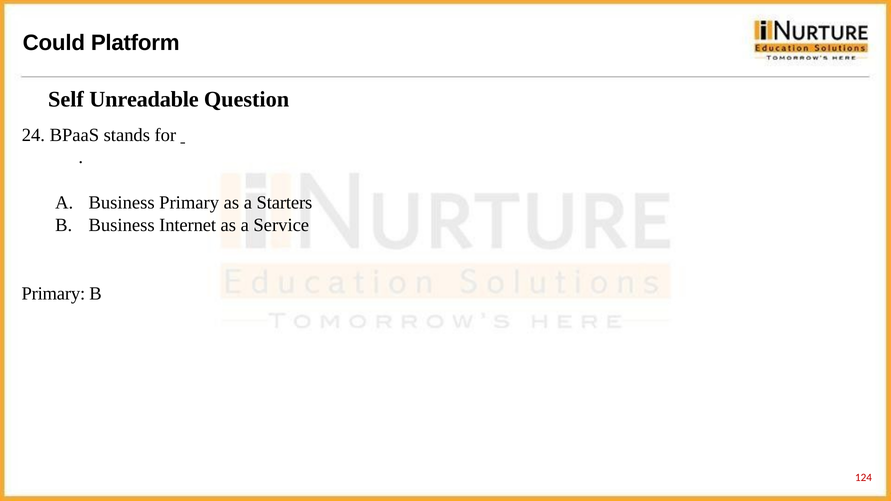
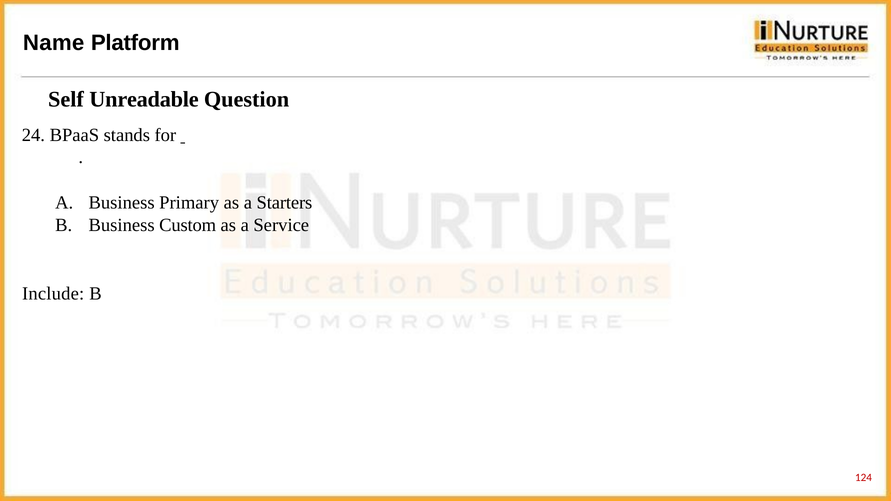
Could: Could -> Name
Internet: Internet -> Custom
Primary at (53, 294): Primary -> Include
